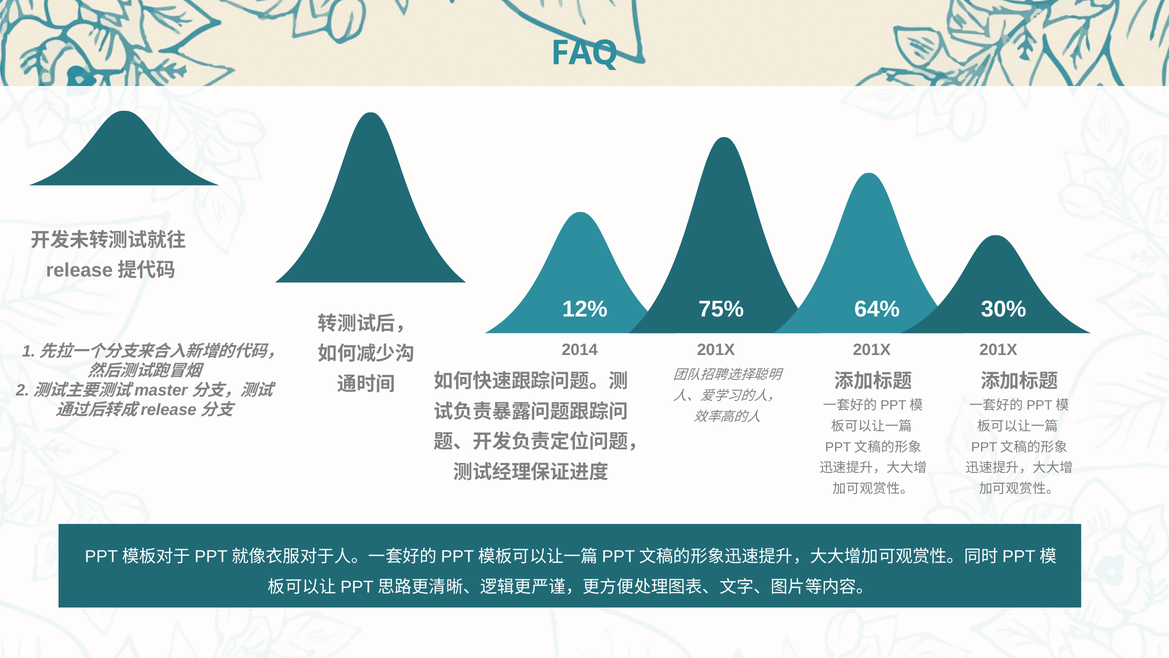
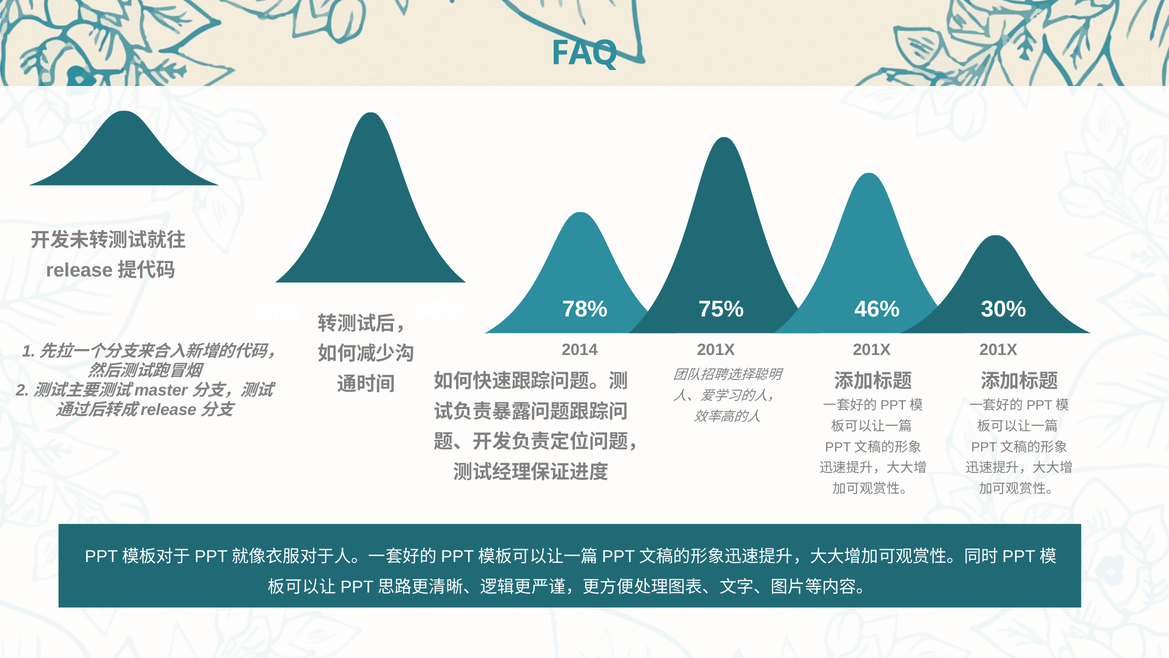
12%: 12% -> 78%
64%: 64% -> 46%
